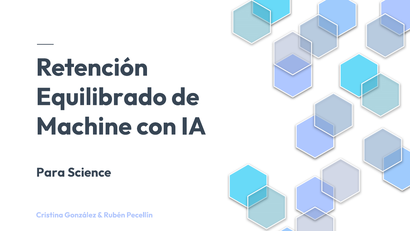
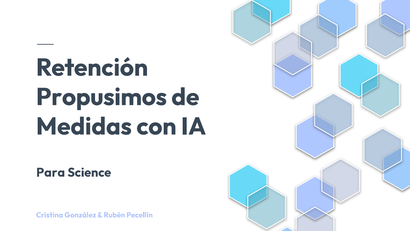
Equilibrado: Equilibrado -> Propusimos
Machine: Machine -> Medidas
